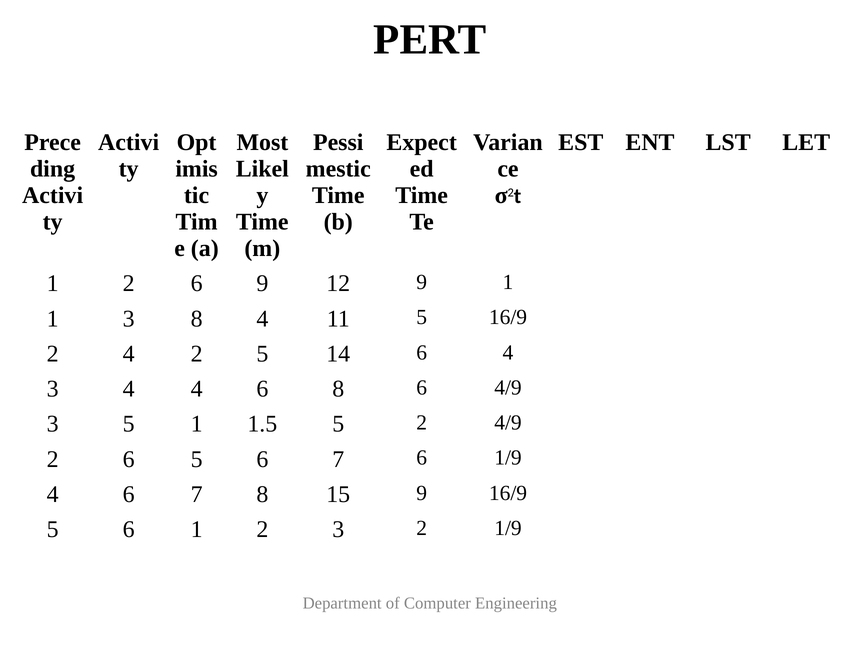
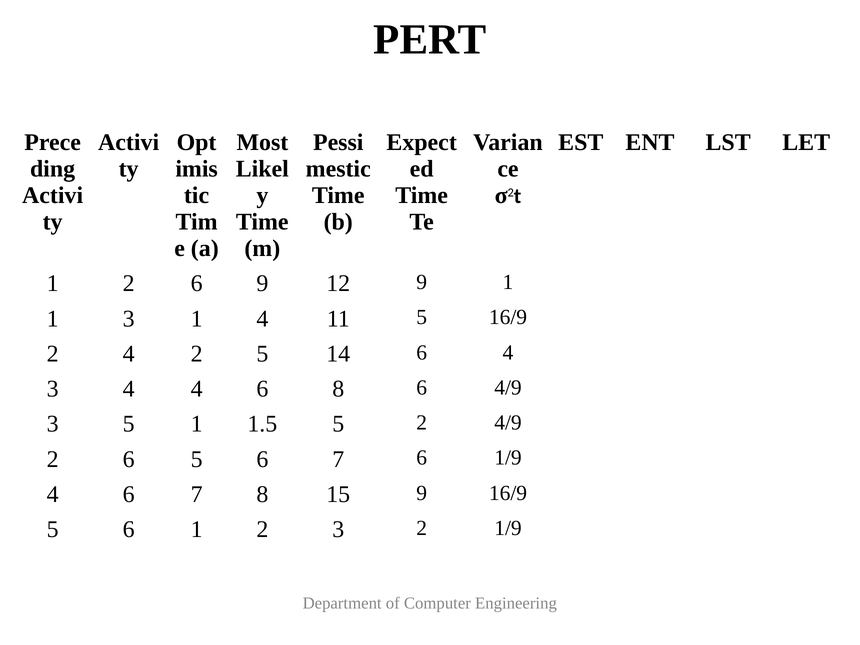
3 8: 8 -> 1
